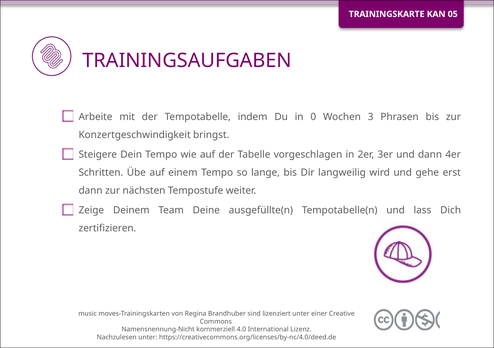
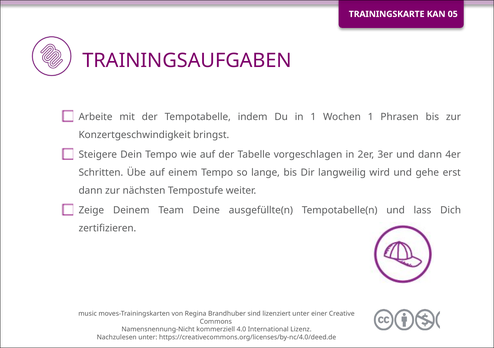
in 0: 0 -> 1
Wochen 3: 3 -> 1
